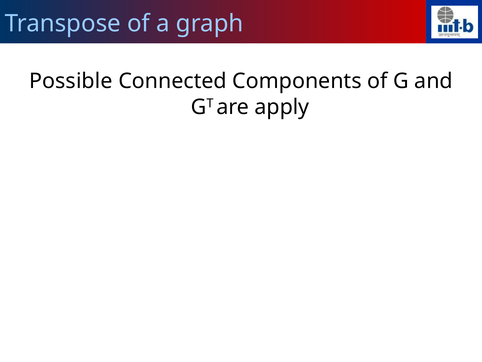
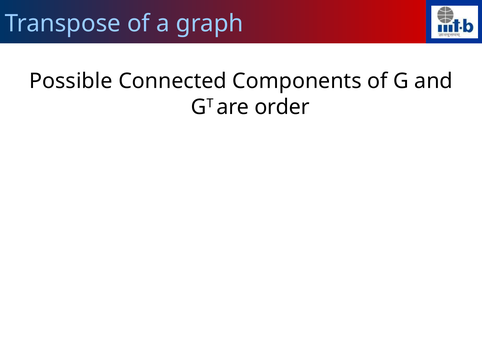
apply: apply -> order
